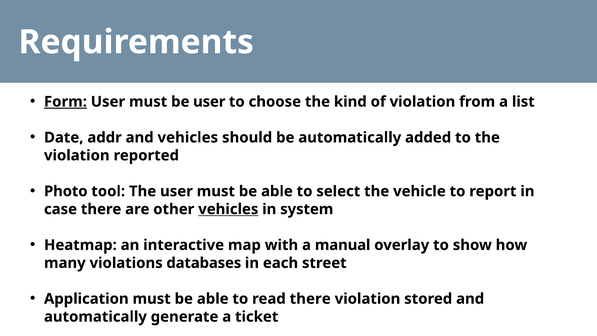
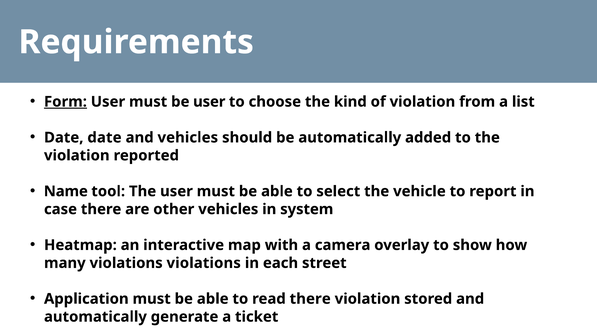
Date addr: addr -> date
Photo: Photo -> Name
vehicles at (228, 209) underline: present -> none
manual: manual -> camera
violations databases: databases -> violations
